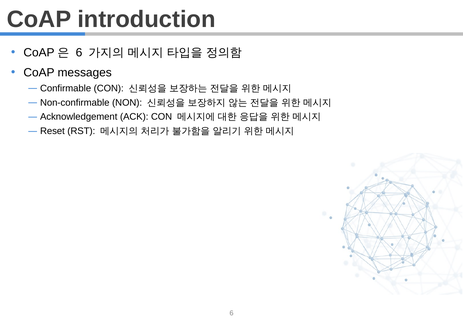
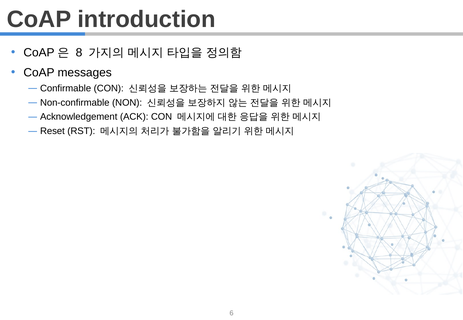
6 at (79, 53): 6 -> 8
